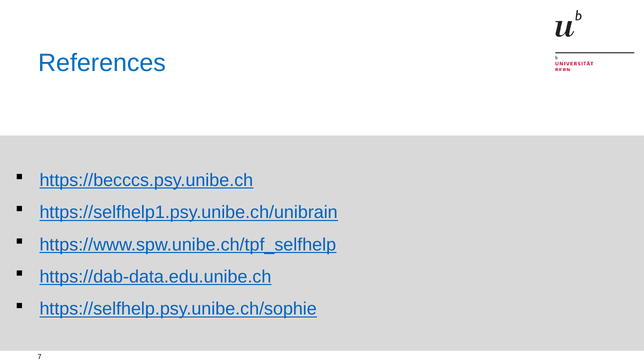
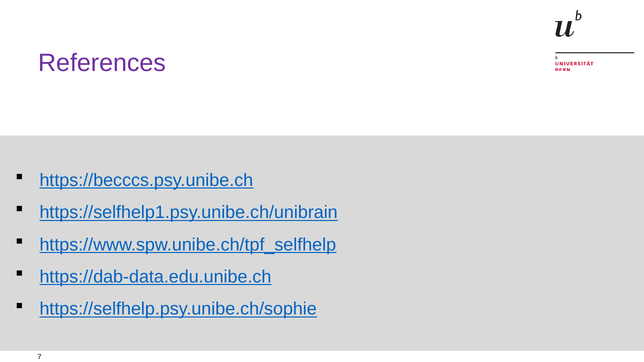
References colour: blue -> purple
